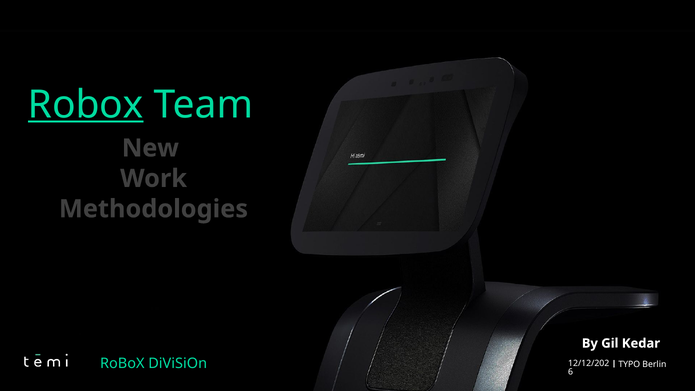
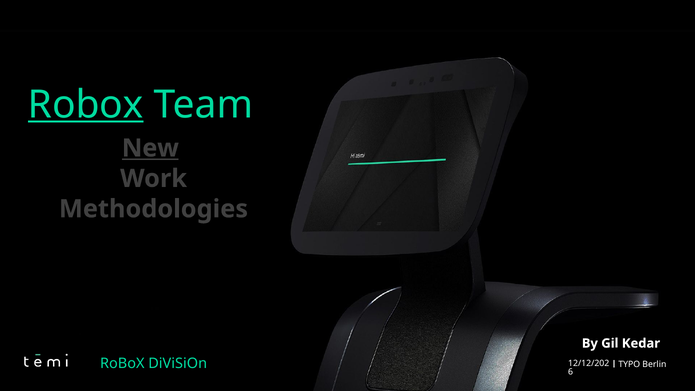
New underline: none -> present
